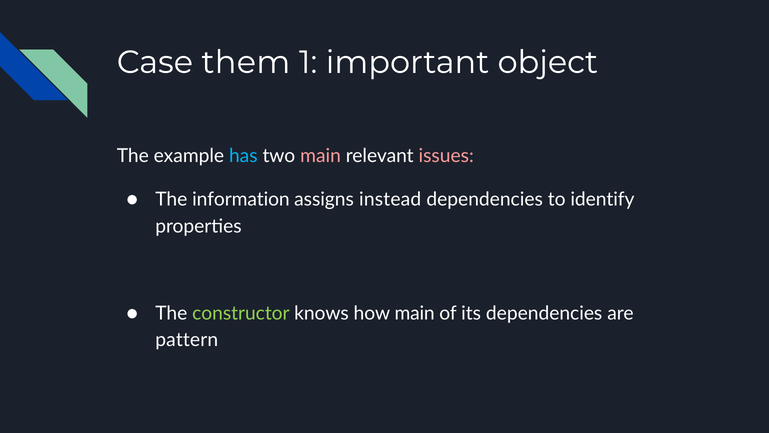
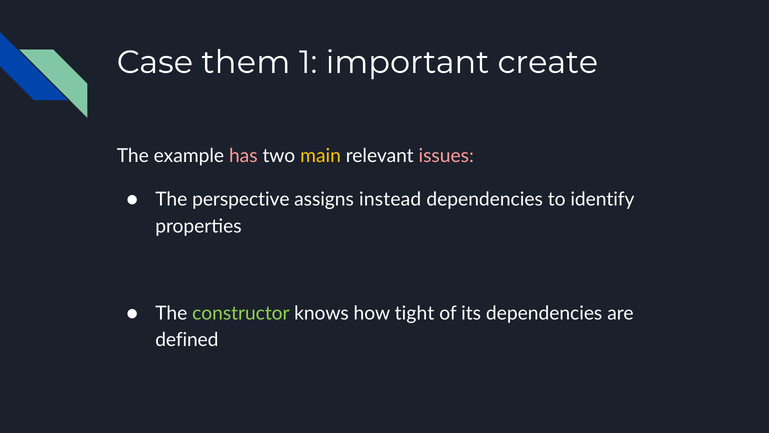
object: object -> create
has colour: light blue -> pink
main at (321, 156) colour: pink -> yellow
information: information -> perspective
how main: main -> tight
pattern: pattern -> defined
